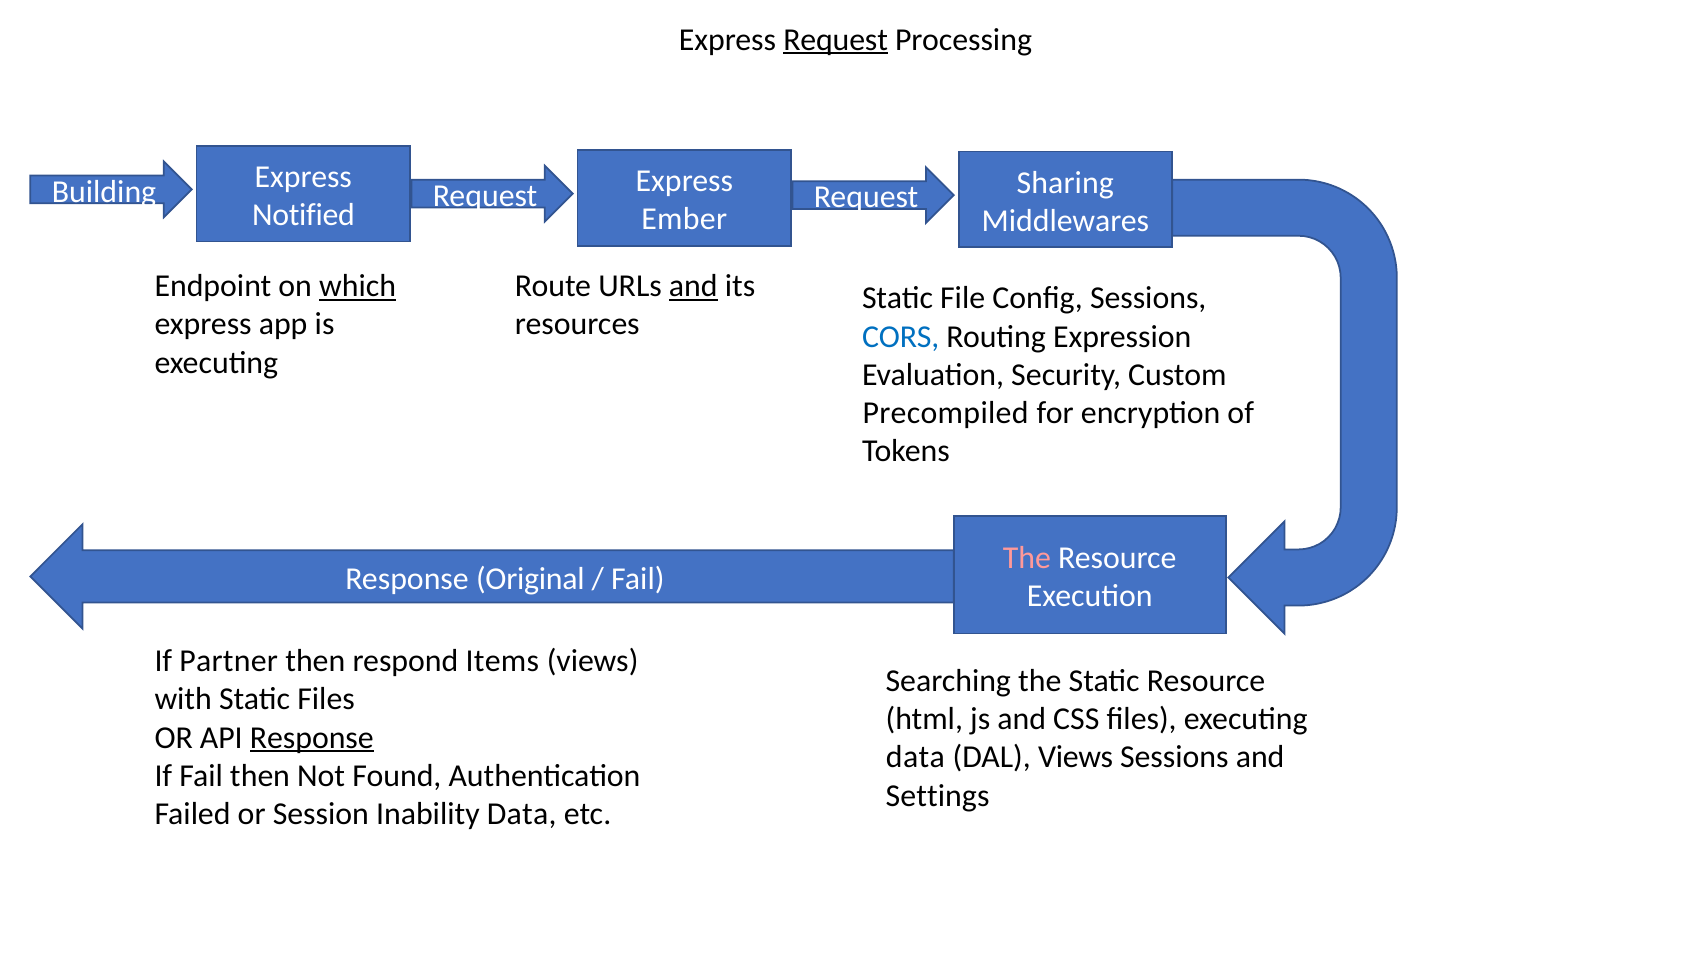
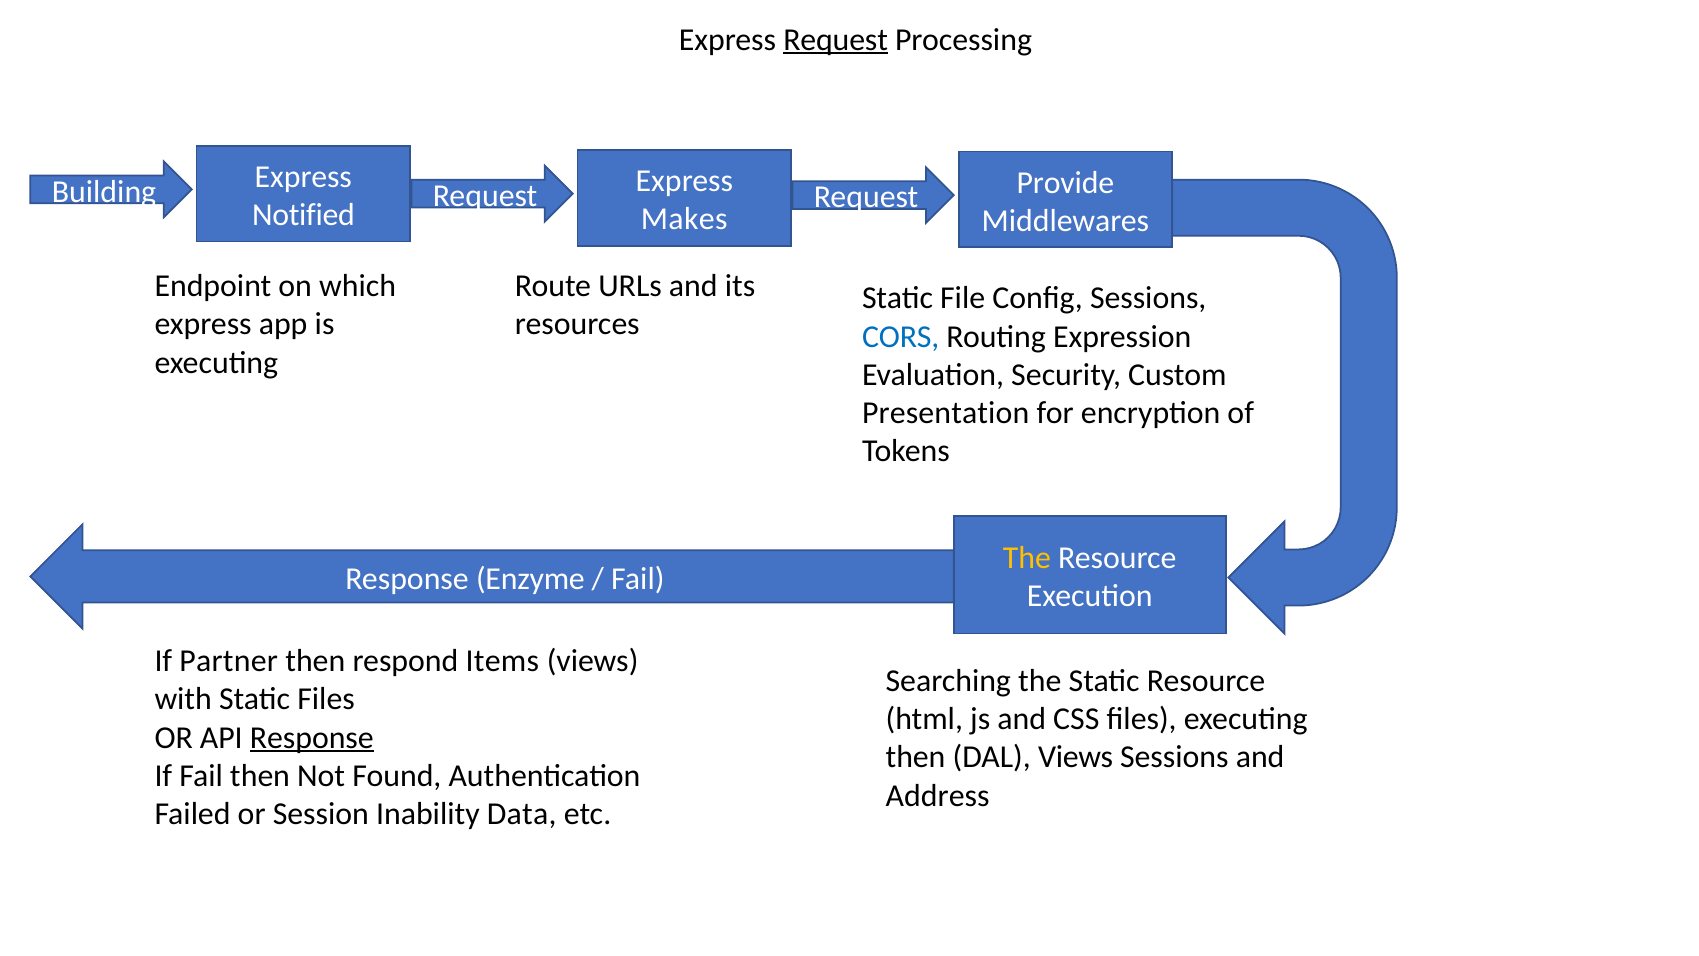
Sharing: Sharing -> Provide
Ember: Ember -> Makes
which underline: present -> none
and at (693, 286) underline: present -> none
Precompiled: Precompiled -> Presentation
The at (1027, 558) colour: pink -> yellow
Original: Original -> Enzyme
data at (915, 757): data -> then
Settings: Settings -> Address
